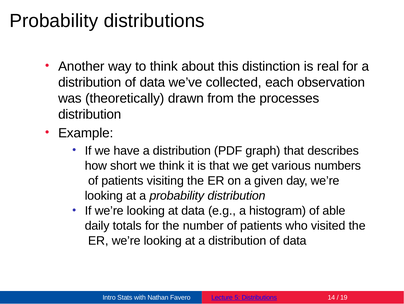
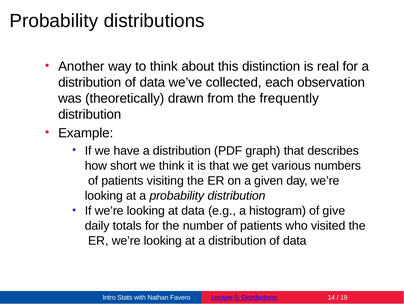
processes: processes -> frequently
able: able -> give
